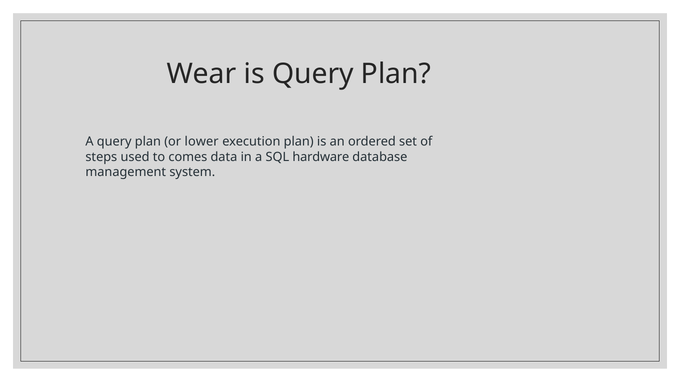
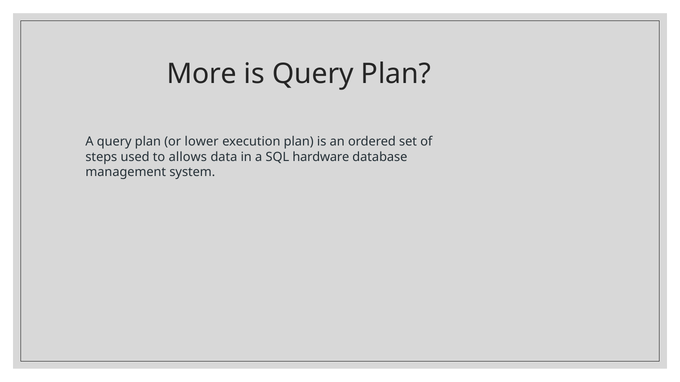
Wear: Wear -> More
comes: comes -> allows
